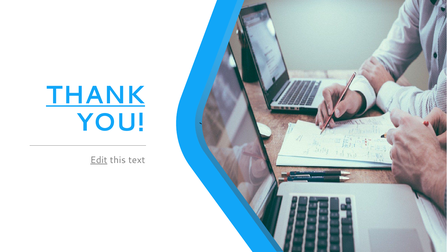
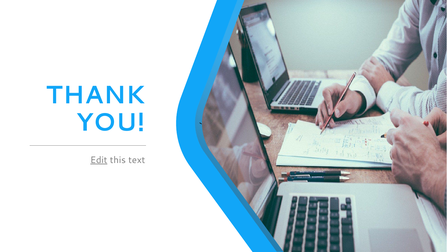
THANK underline: present -> none
